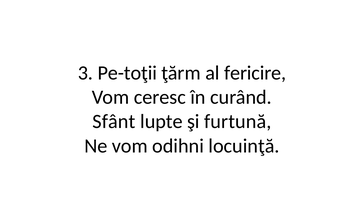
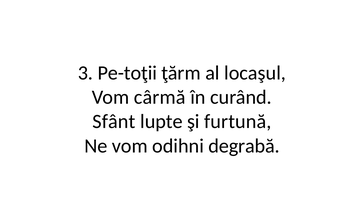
fericire: fericire -> locaşul
ceresc: ceresc -> cârmă
locuinţă: locuinţă -> degrabă
